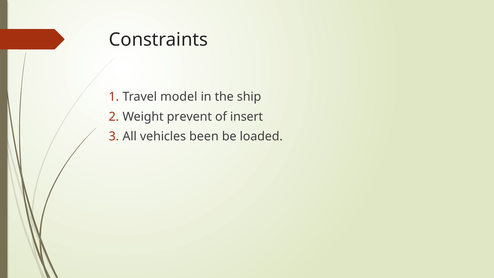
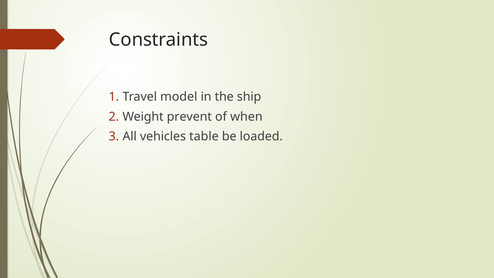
insert: insert -> when
been: been -> table
